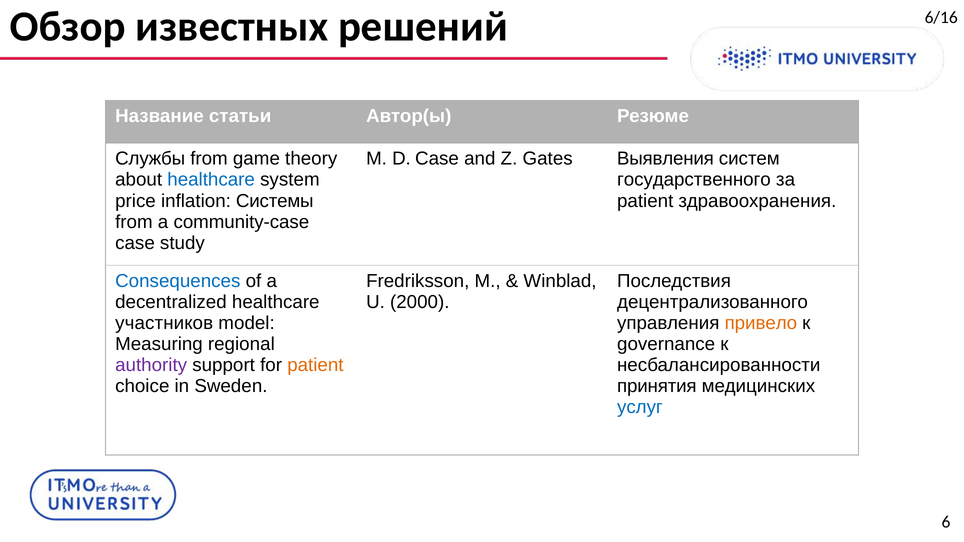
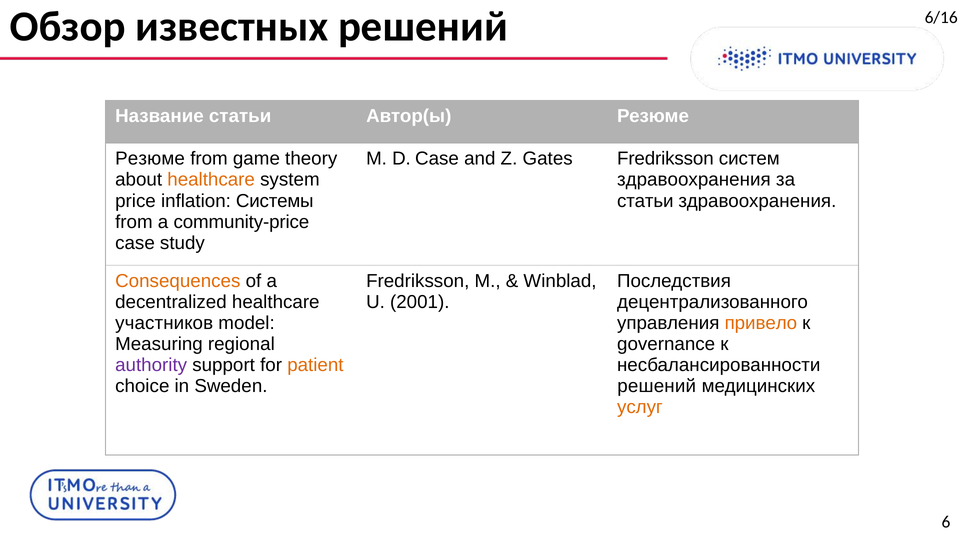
Службы at (150, 159): Службы -> Резюме
Gates Выявления: Выявления -> Fredriksson
healthcare at (211, 180) colour: blue -> orange
государственного at (694, 180): государственного -> здравоохранения
patient at (645, 201): patient -> статьи
community-case: community-case -> community-price
Consequences colour: blue -> orange
2000: 2000 -> 2001
принятия at (657, 386): принятия -> решений
услуг colour: blue -> orange
